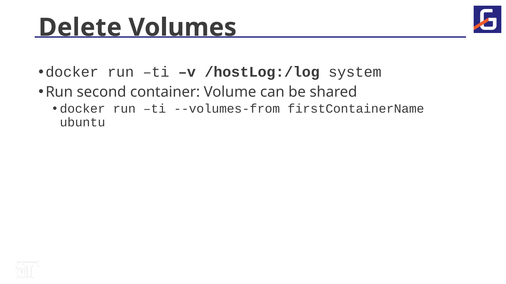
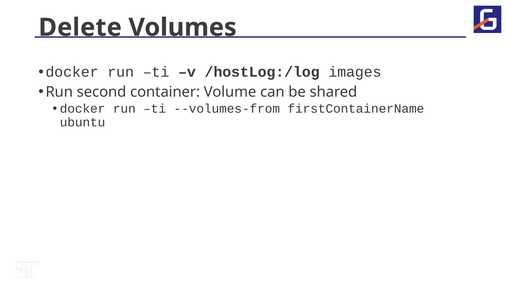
system: system -> images
